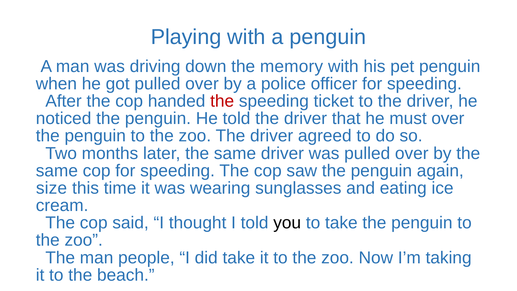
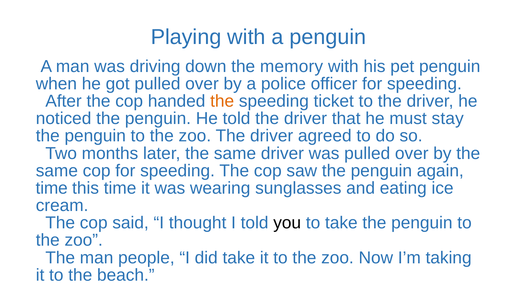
the at (222, 101) colour: red -> orange
must over: over -> stay
size at (52, 188): size -> time
